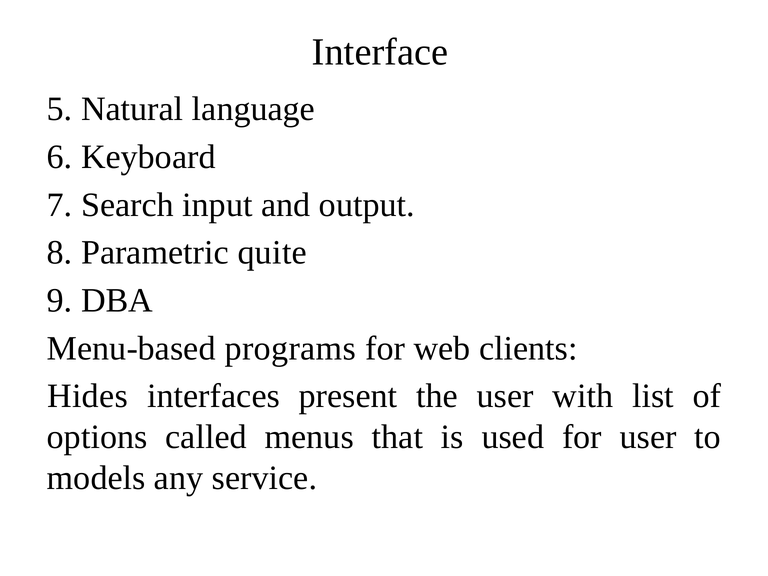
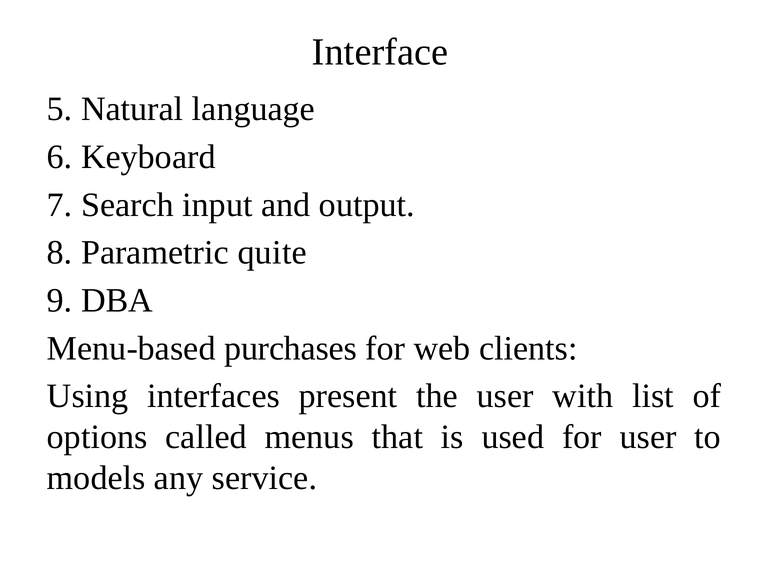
programs: programs -> purchases
Hides: Hides -> Using
